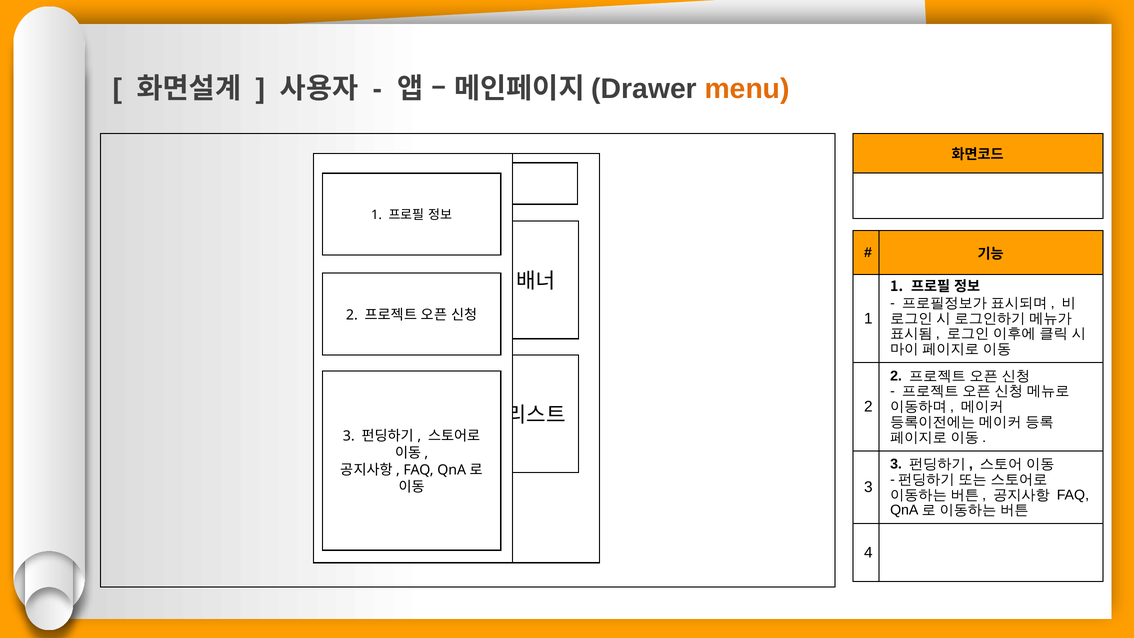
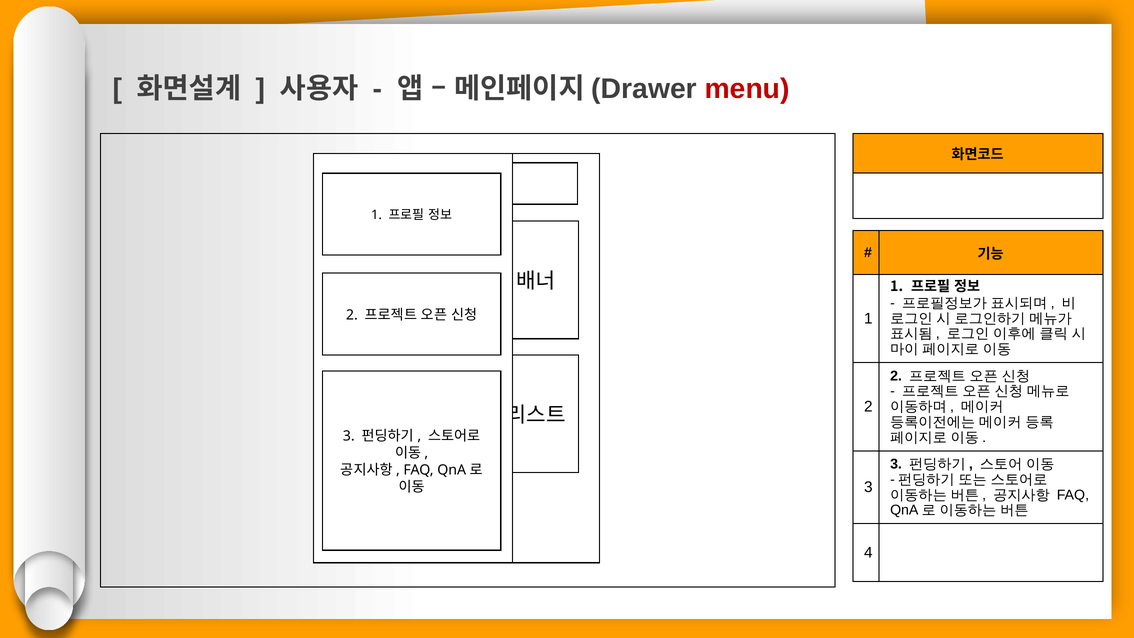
menu colour: orange -> red
